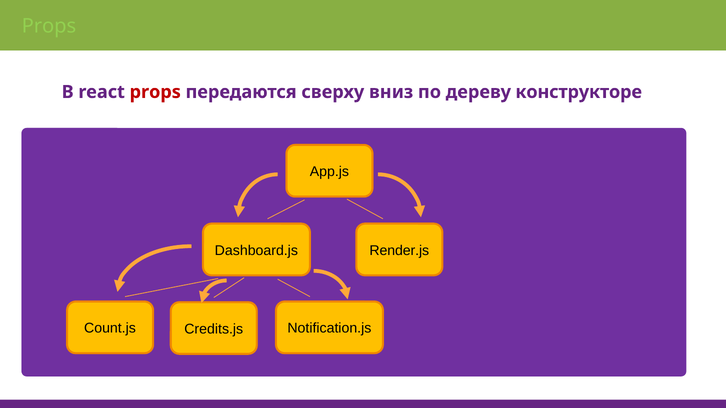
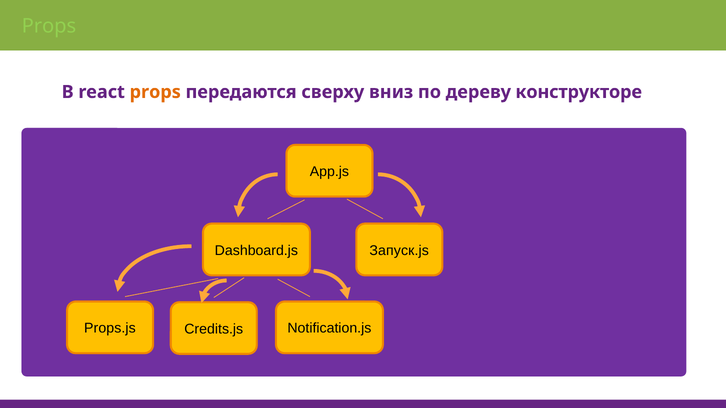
props at (155, 92) colour: red -> orange
Render.js: Render.js -> Запуск.js
Count.js: Count.js -> Props.js
